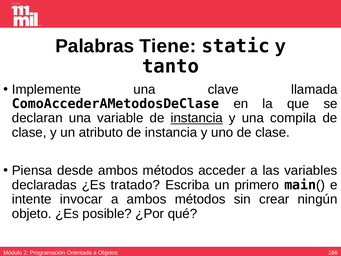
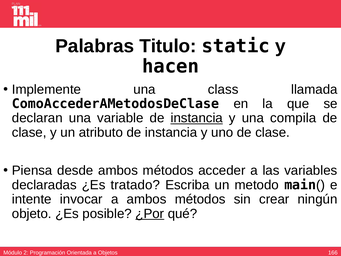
Tiene: Tiene -> Titulo
tanto: tanto -> hacen
clave: clave -> class
primero: primero -> metodo
¿Por underline: none -> present
